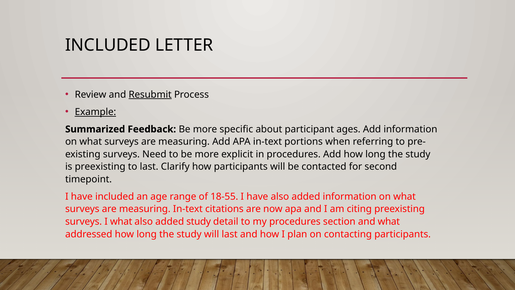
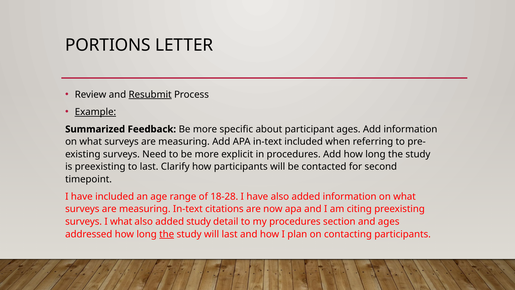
INCLUDED at (108, 45): INCLUDED -> PORTIONS
in-text portions: portions -> included
18-55: 18-55 -> 18-28
and what: what -> ages
the at (167, 234) underline: none -> present
